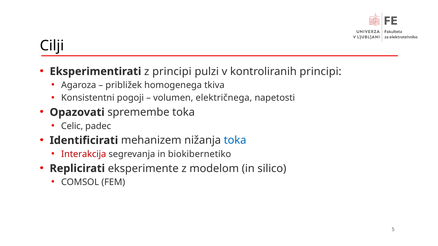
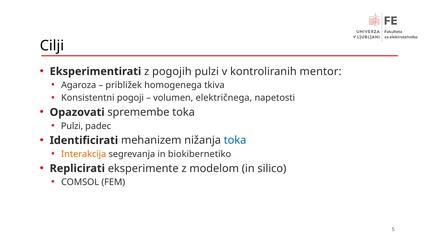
z principi: principi -> pogojih
kontroliranih principi: principi -> mentor
Celic at (72, 126): Celic -> Pulzi
Interakcija colour: red -> orange
